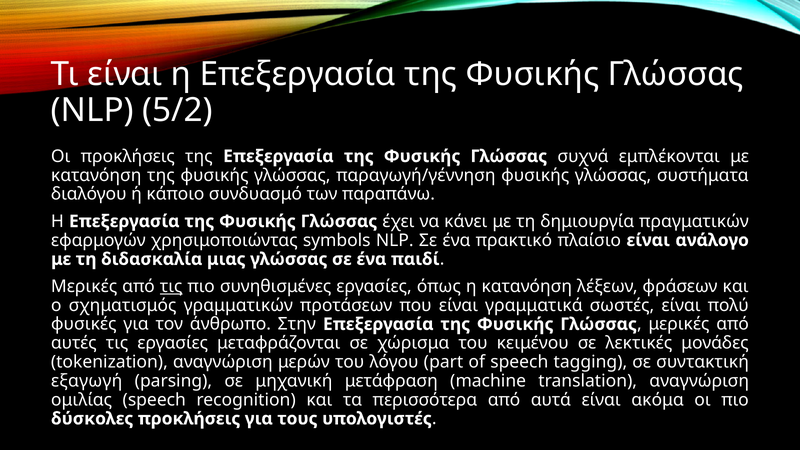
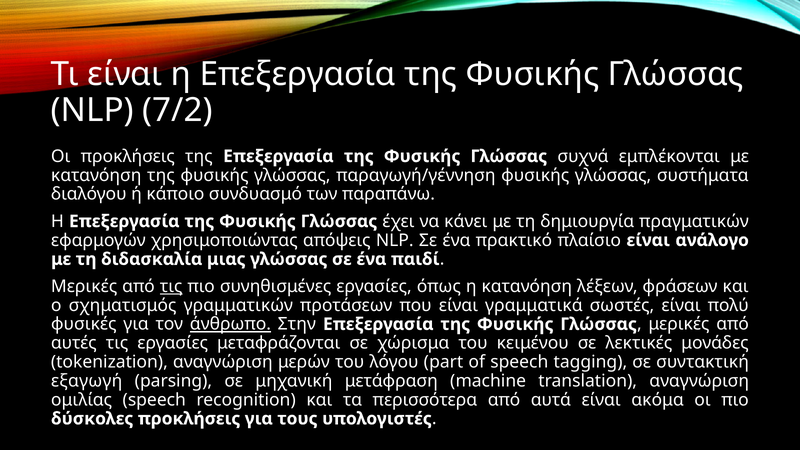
5/2: 5/2 -> 7/2
symbols: symbols -> απόψεις
άνθρωπο underline: none -> present
